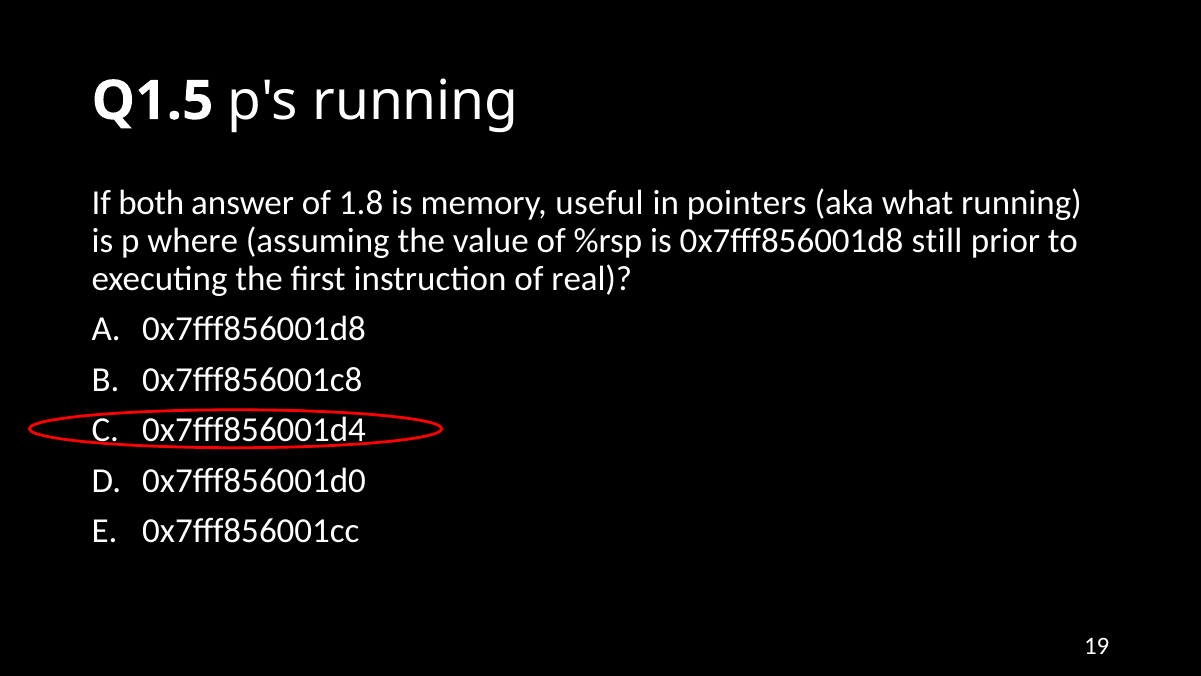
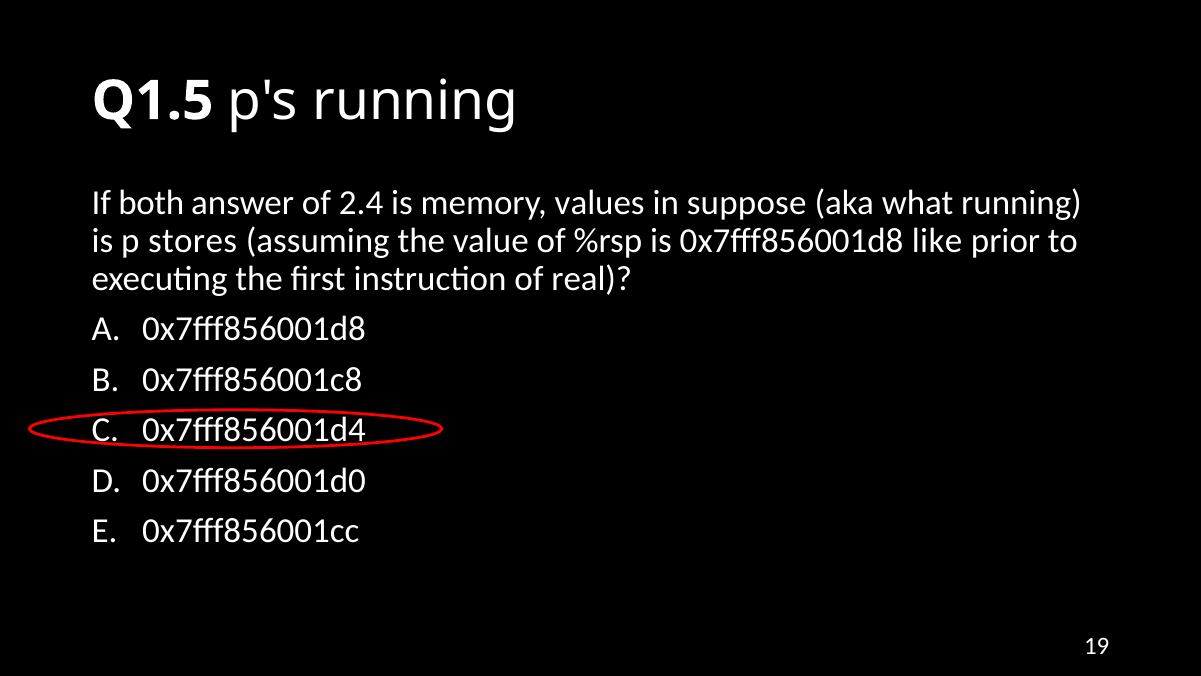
1.8: 1.8 -> 2.4
useful: useful -> values
pointers: pointers -> suppose
where: where -> stores
still: still -> like
